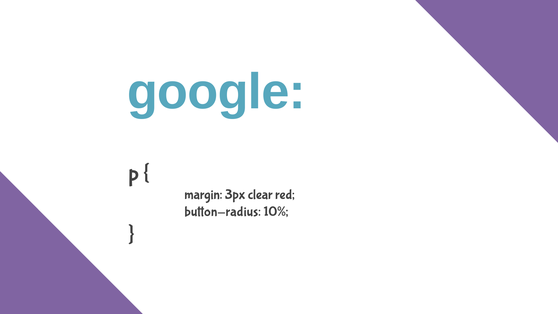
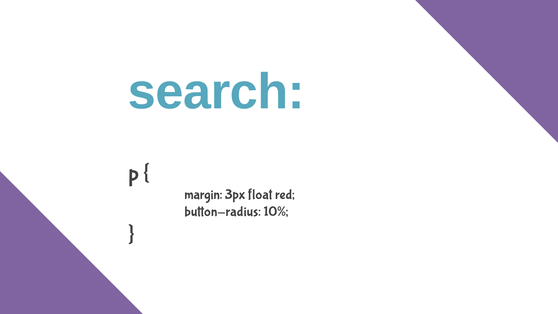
google: google -> search
clear: clear -> float
